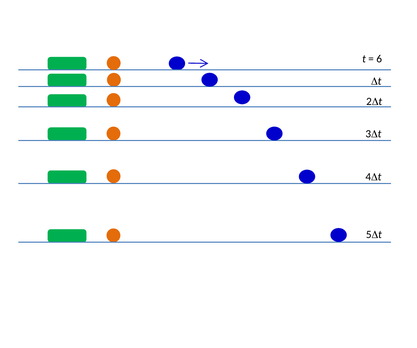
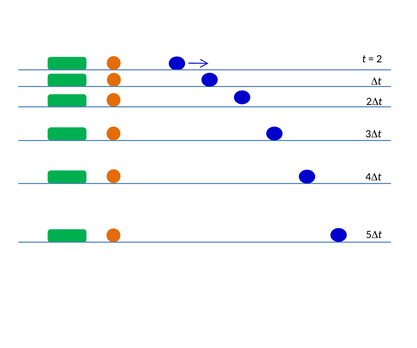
6: 6 -> 2
